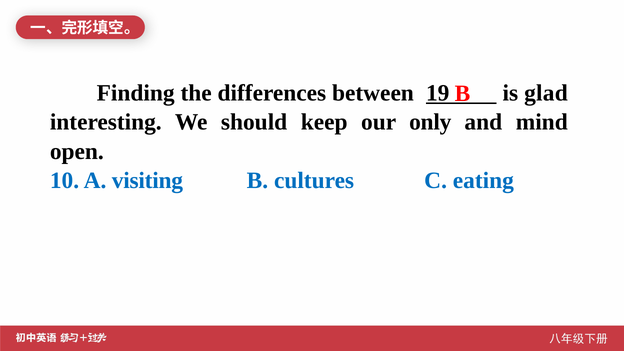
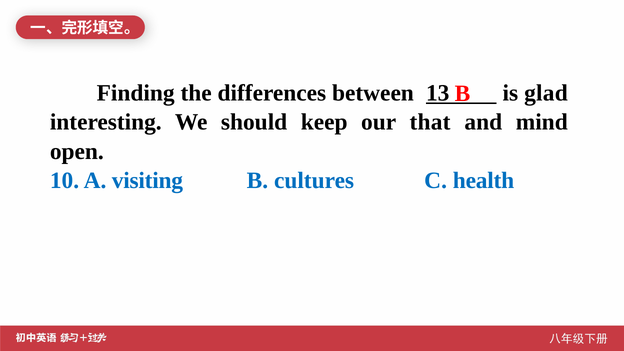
19: 19 -> 13
only: only -> that
eating: eating -> health
